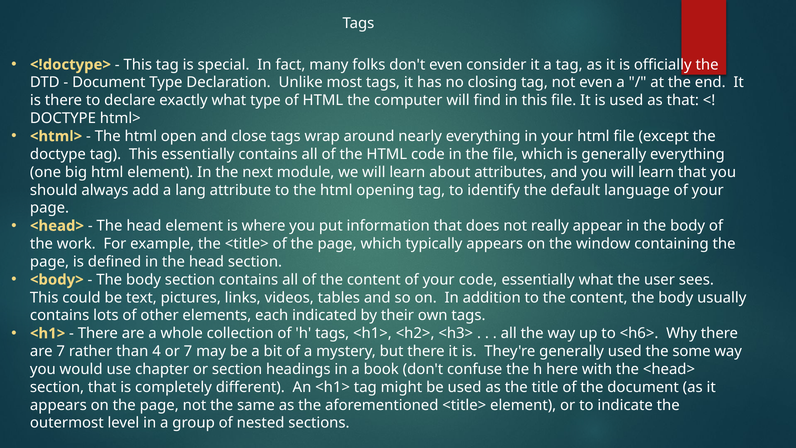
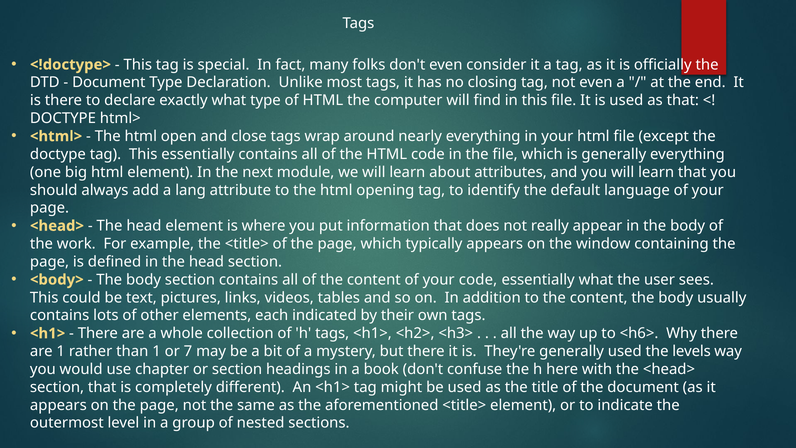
are 7: 7 -> 1
than 4: 4 -> 1
some: some -> levels
